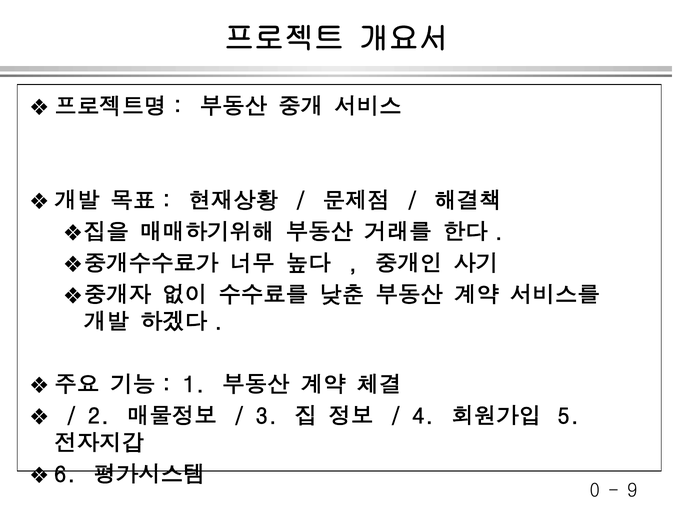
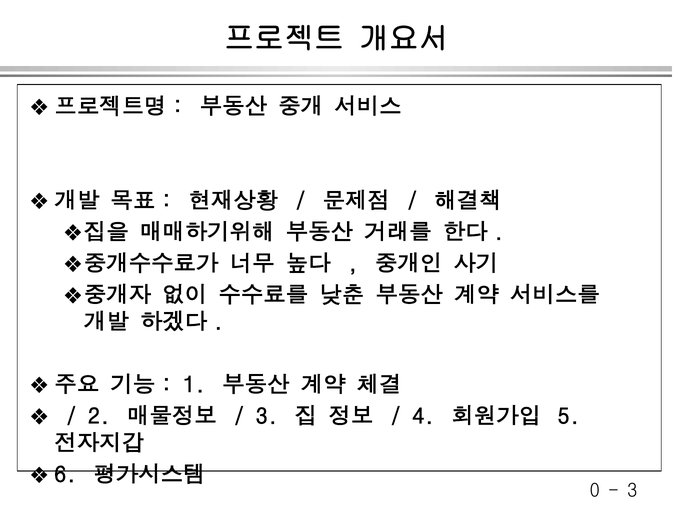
9 at (632, 490): 9 -> 3
